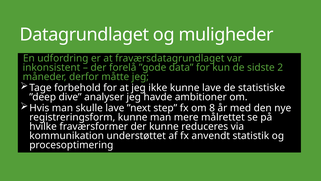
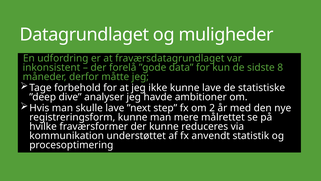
2: 2 -> 8
8: 8 -> 2
